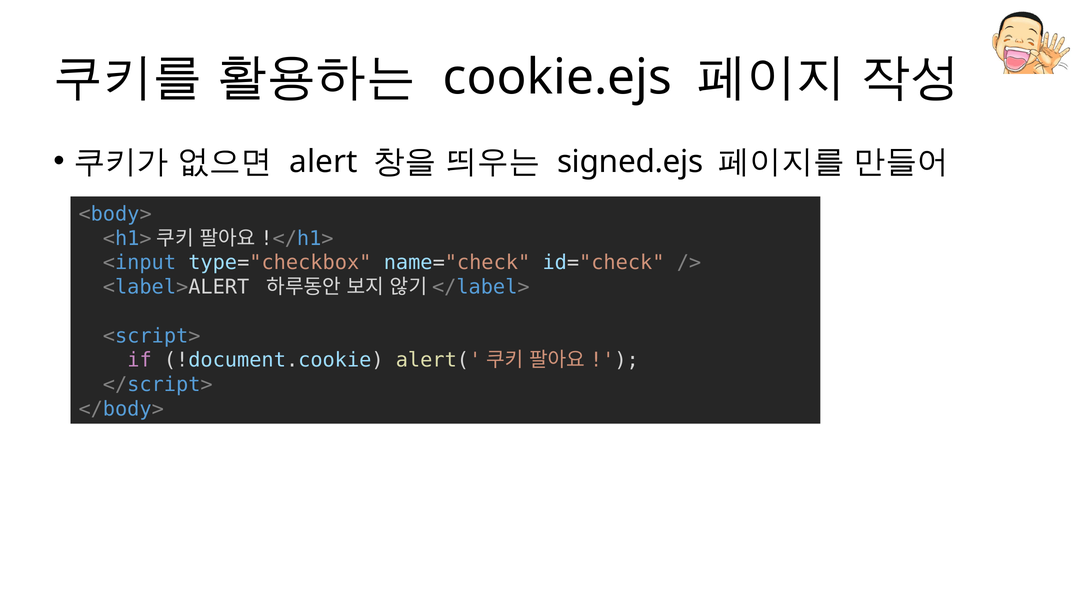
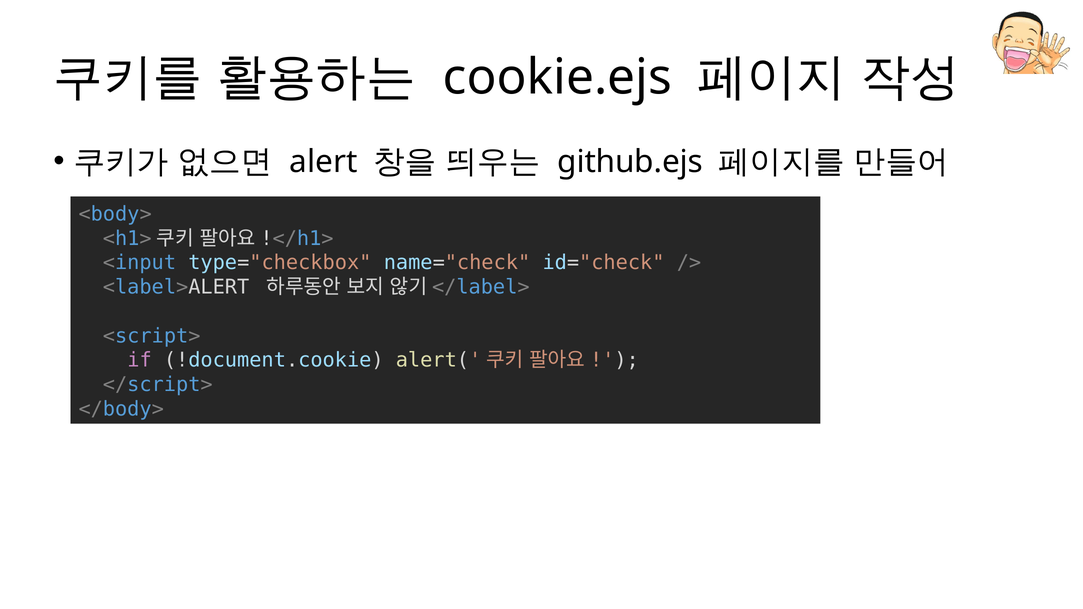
signed.ejs: signed.ejs -> github.ejs
